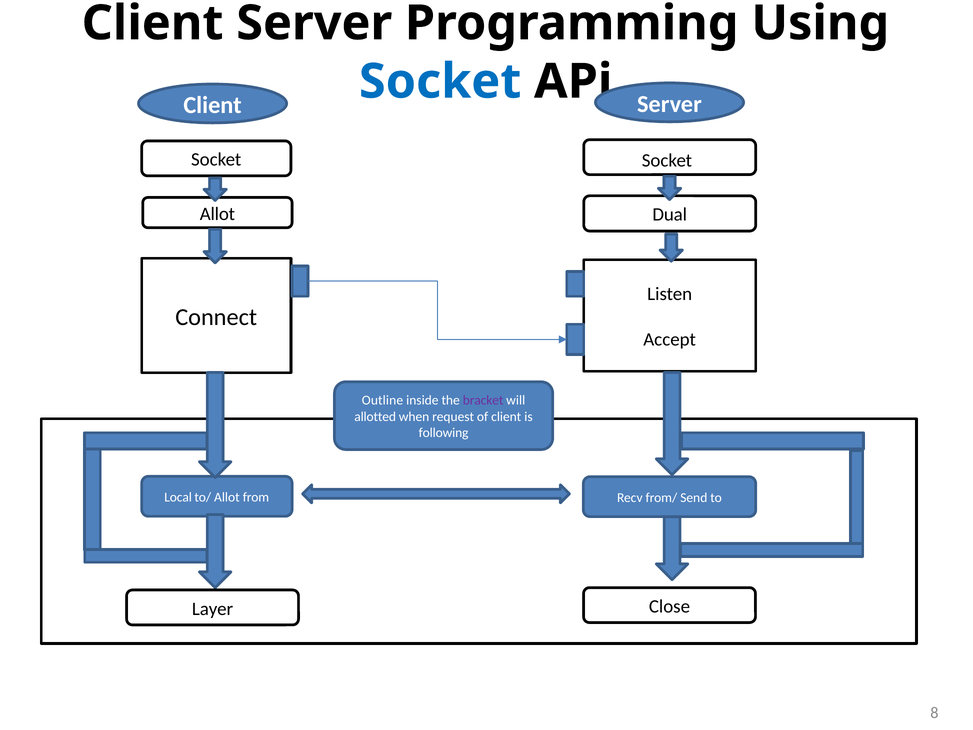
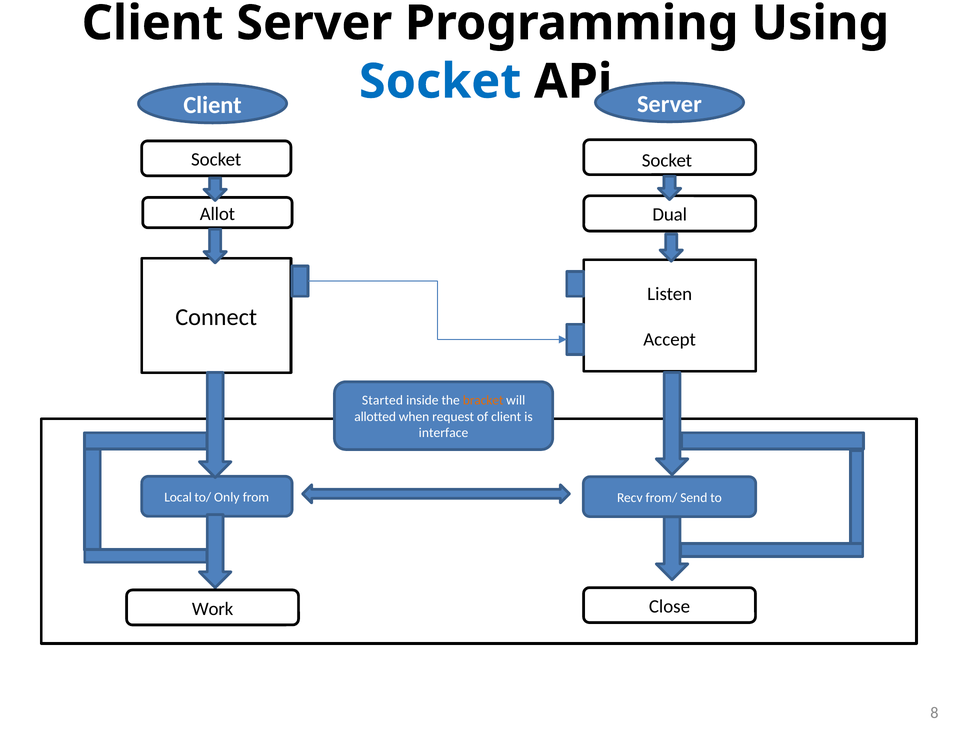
Outline: Outline -> Started
bracket colour: purple -> orange
following: following -> interface
to/ Allot: Allot -> Only
Layer: Layer -> Work
